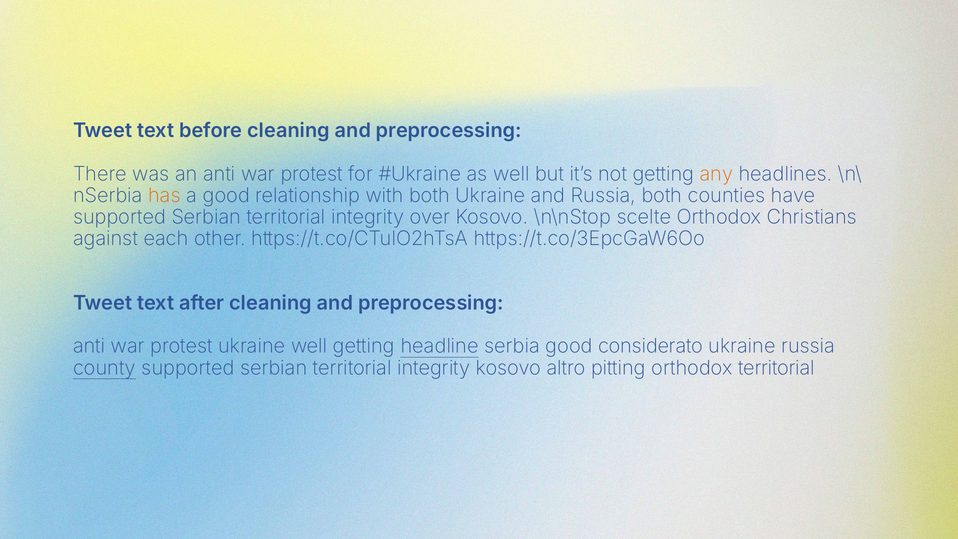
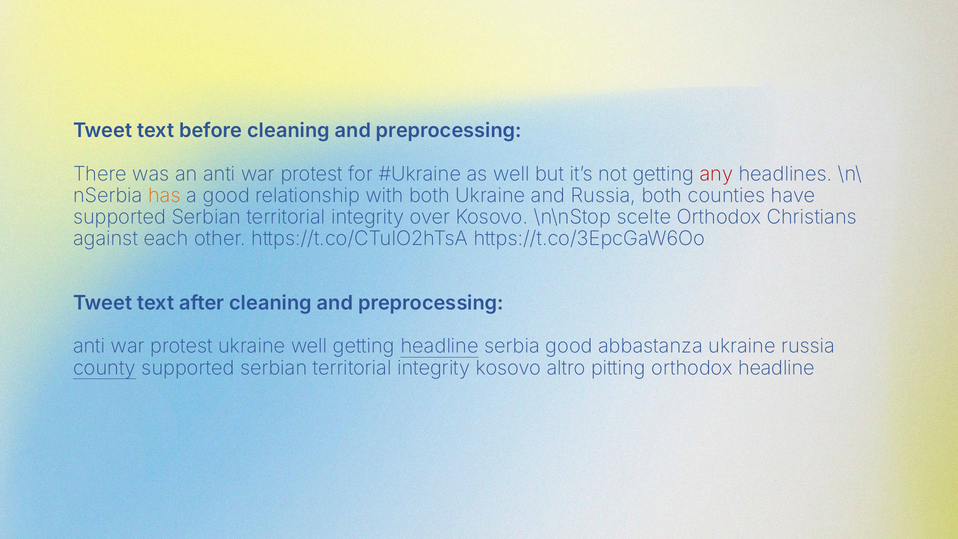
any colour: orange -> red
considerato: considerato -> abbastanza
orthodox territorial: territorial -> headline
